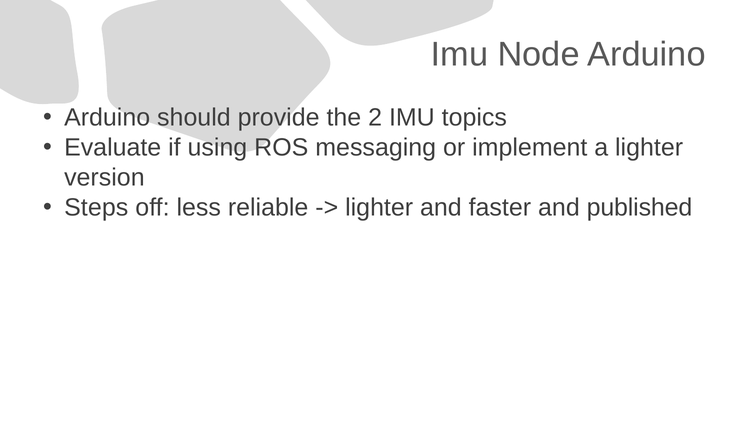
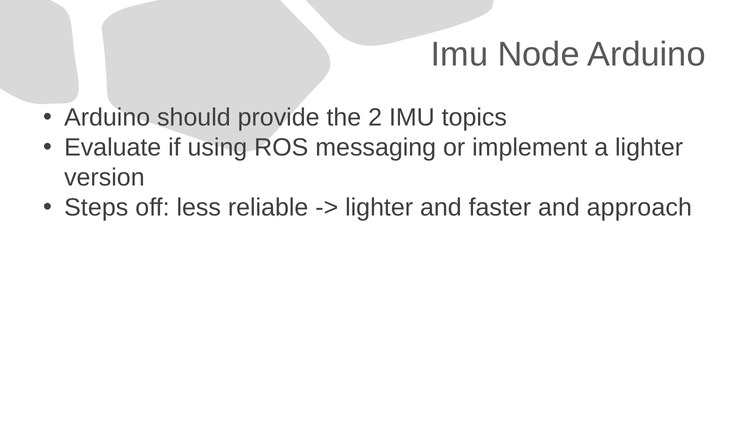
published: published -> approach
